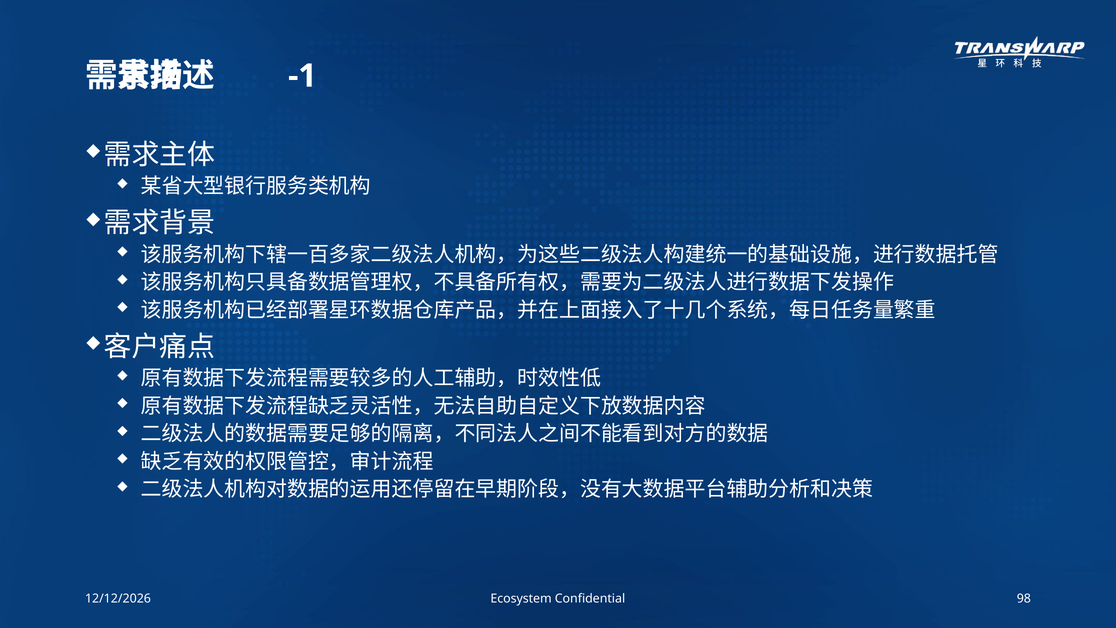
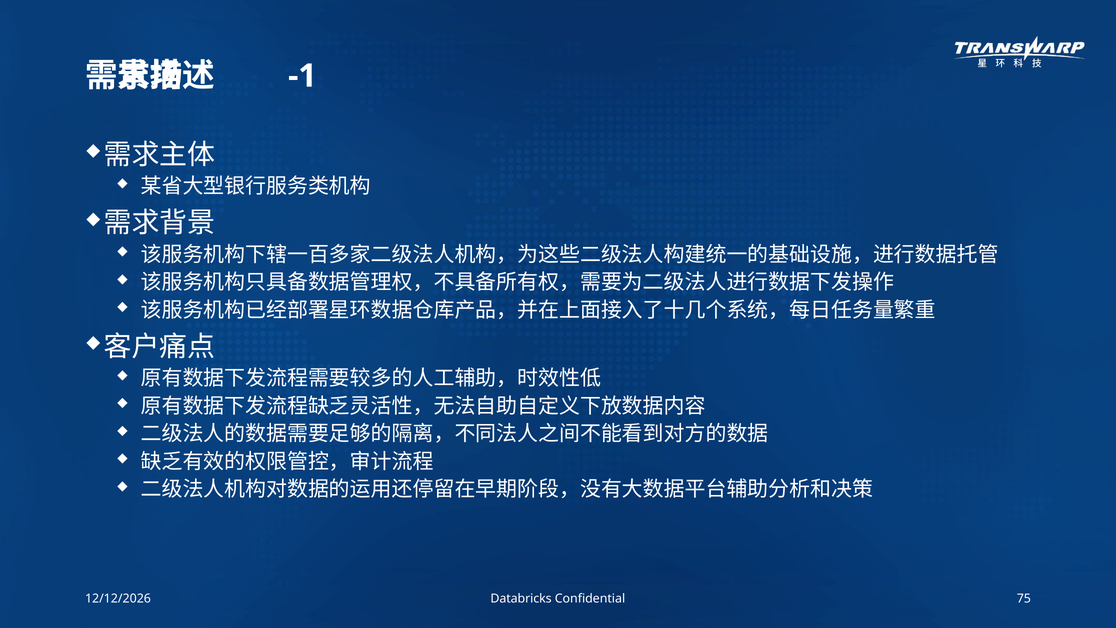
Ecosystem: Ecosystem -> Databricks
98: 98 -> 75
